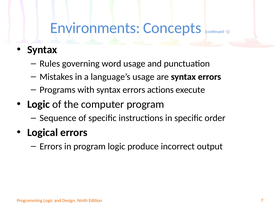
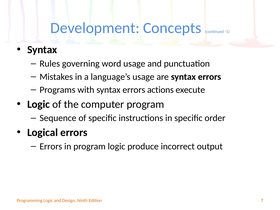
Environments: Environments -> Development
